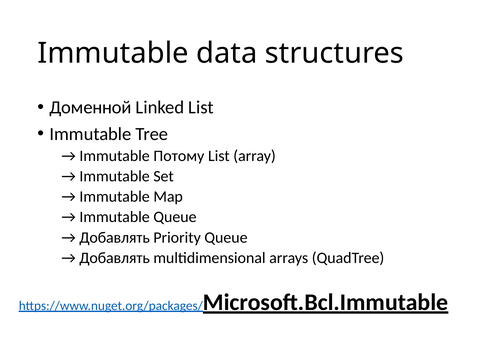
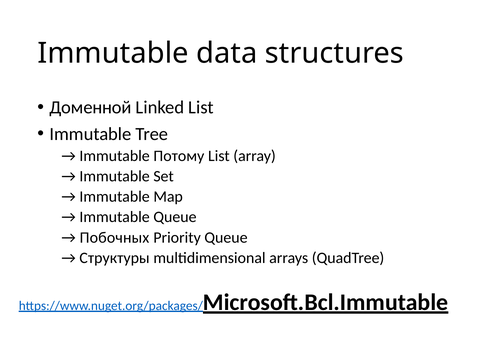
Добавлять at (115, 238): Добавлять -> Побочных
Добавлять at (115, 258): Добавлять -> Структуры
